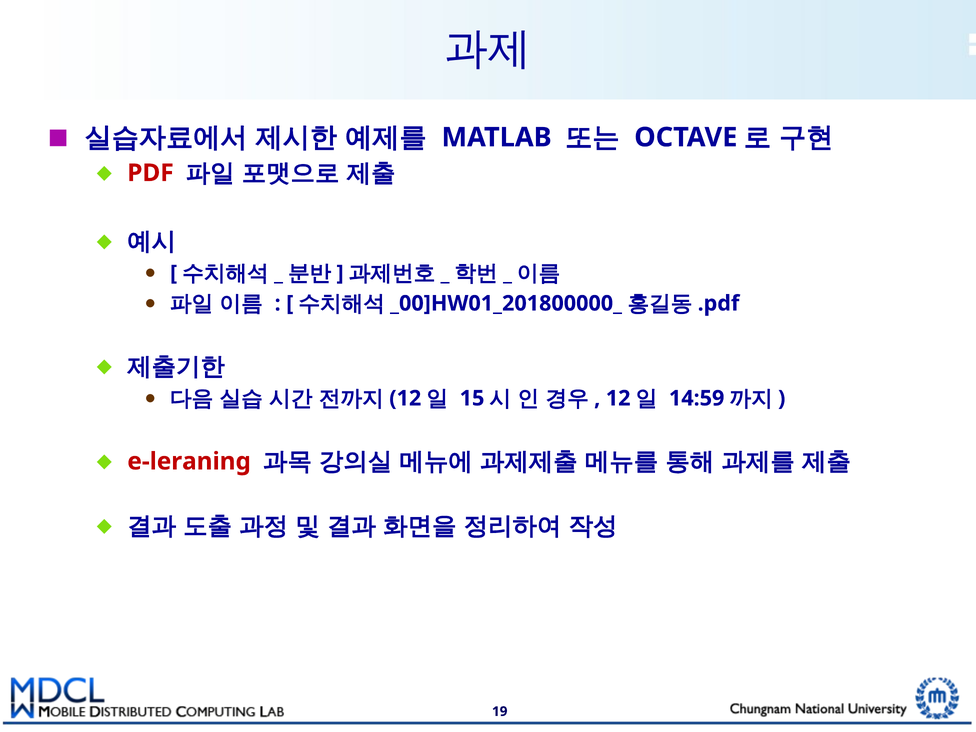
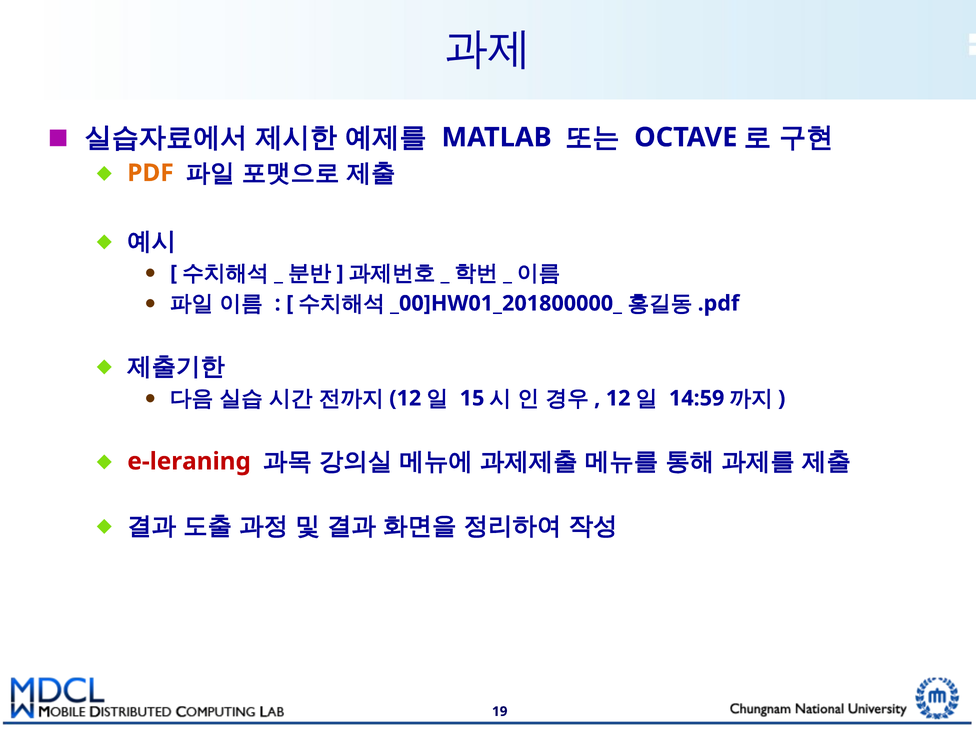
PDF colour: red -> orange
